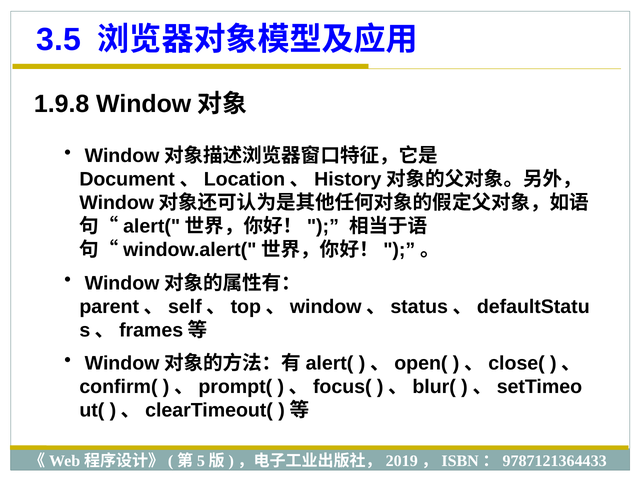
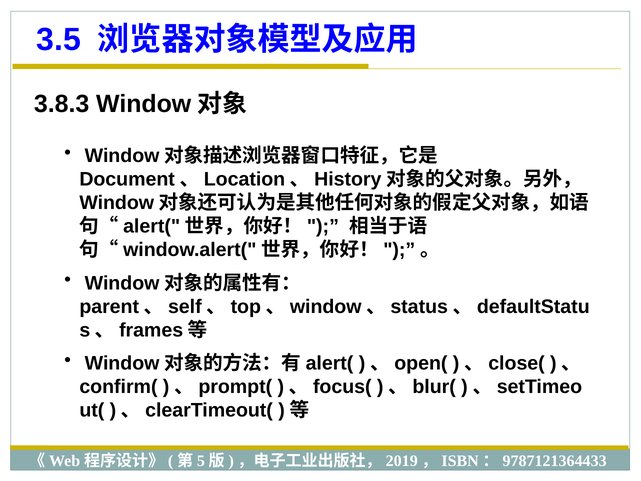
1.9.8: 1.9.8 -> 3.8.3
